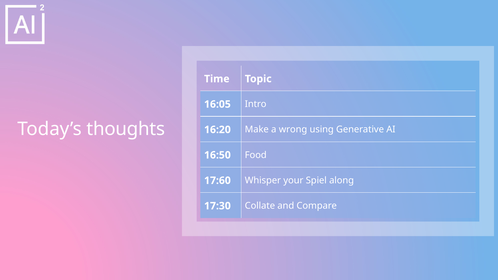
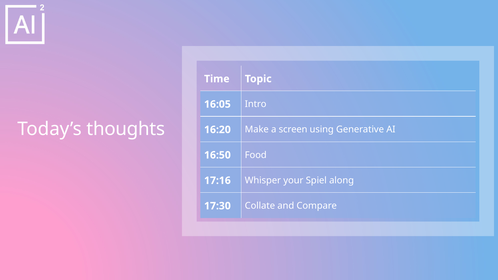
wrong: wrong -> screen
17:60: 17:60 -> 17:16
